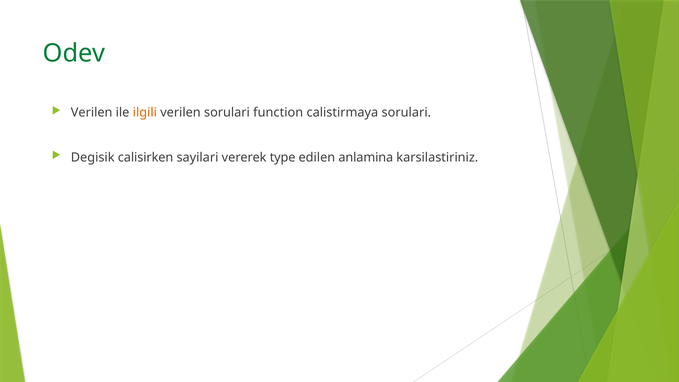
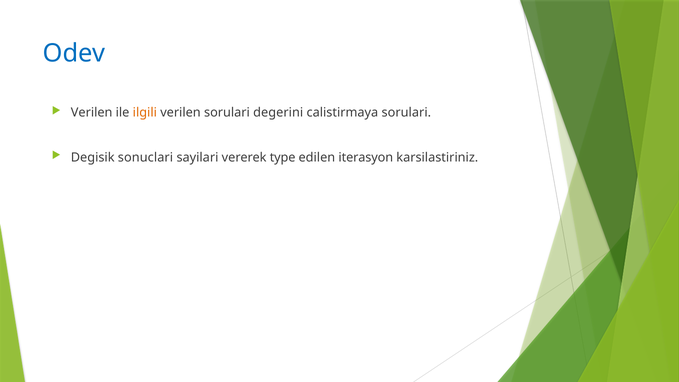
Odev colour: green -> blue
function: function -> degerini
calisirken: calisirken -> sonuclari
anlamina: anlamina -> iterasyon
